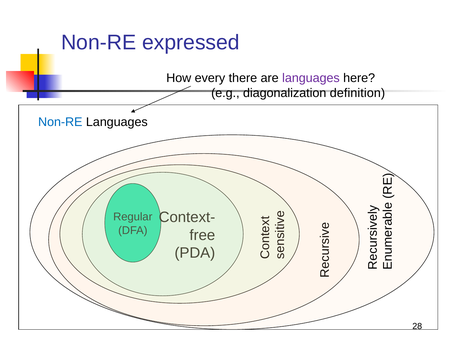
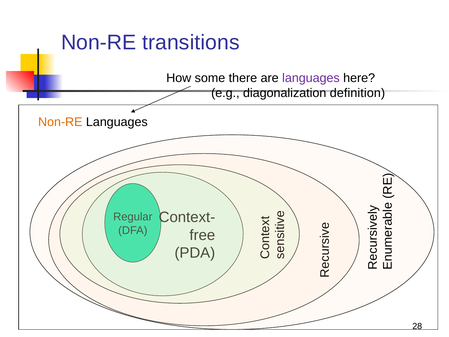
expressed: expressed -> transitions
every: every -> some
Non-RE at (60, 122) colour: blue -> orange
